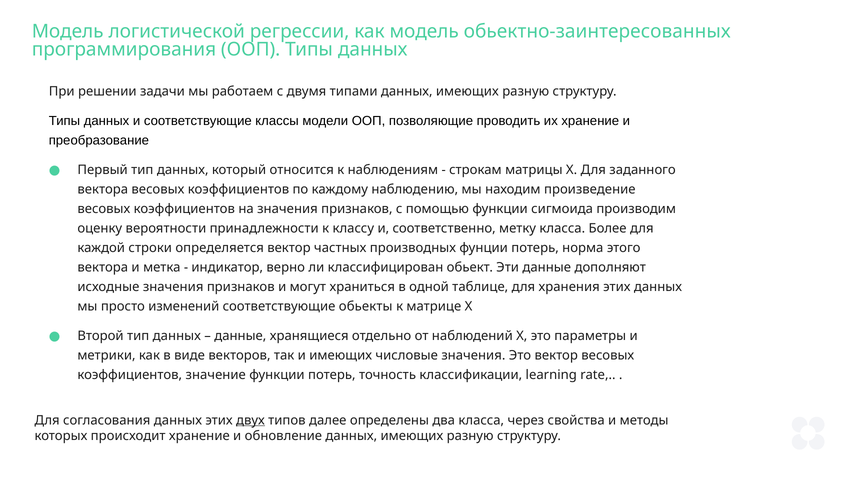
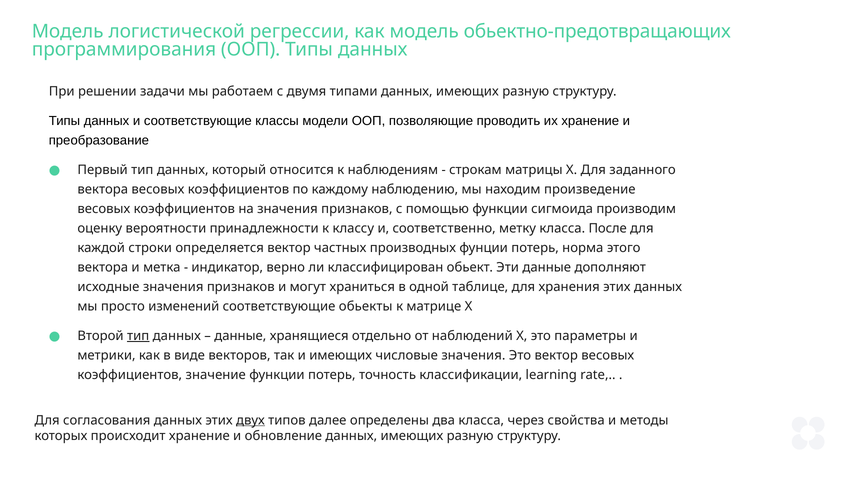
обьектно-заинтересованных: обьектно-заинтересованных -> обьектно-предотвращающих
Более: Более -> После
тип at (138, 336) underline: none -> present
